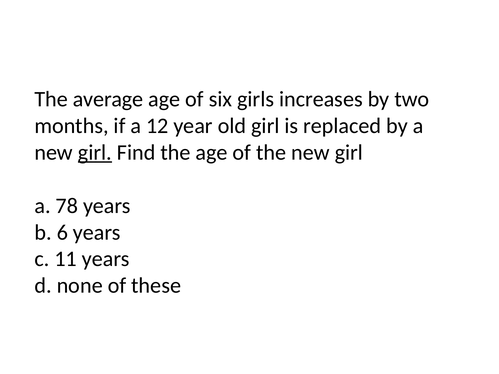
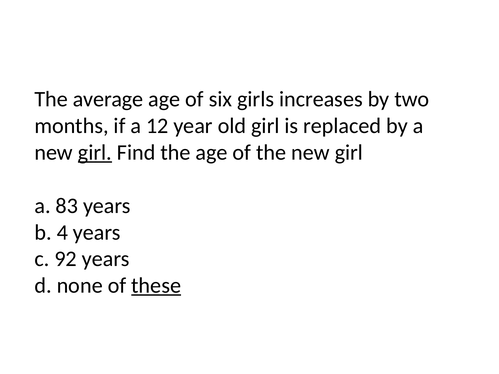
78: 78 -> 83
6: 6 -> 4
11: 11 -> 92
these underline: none -> present
